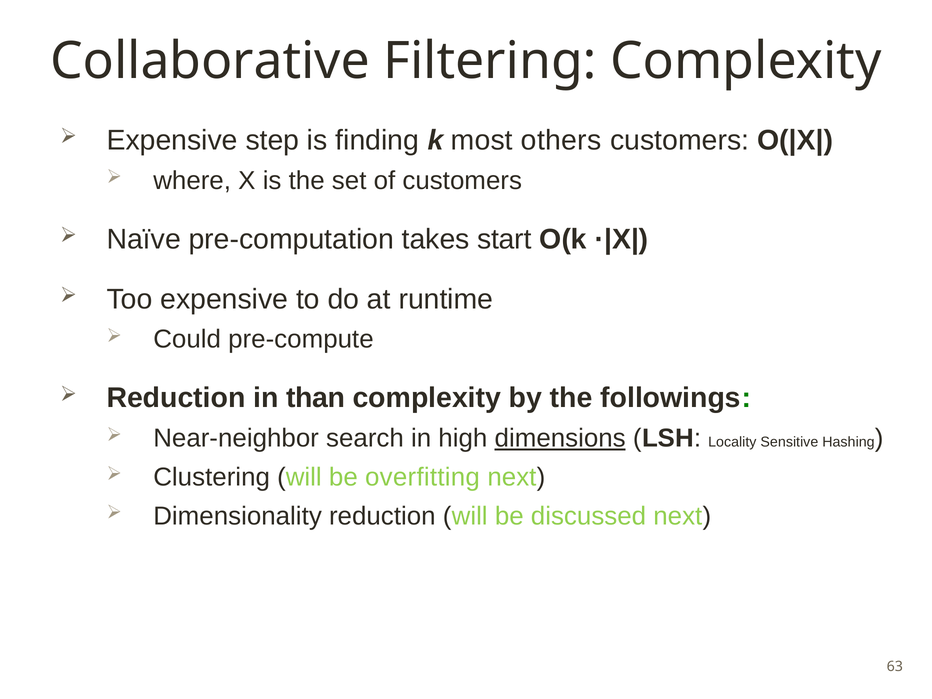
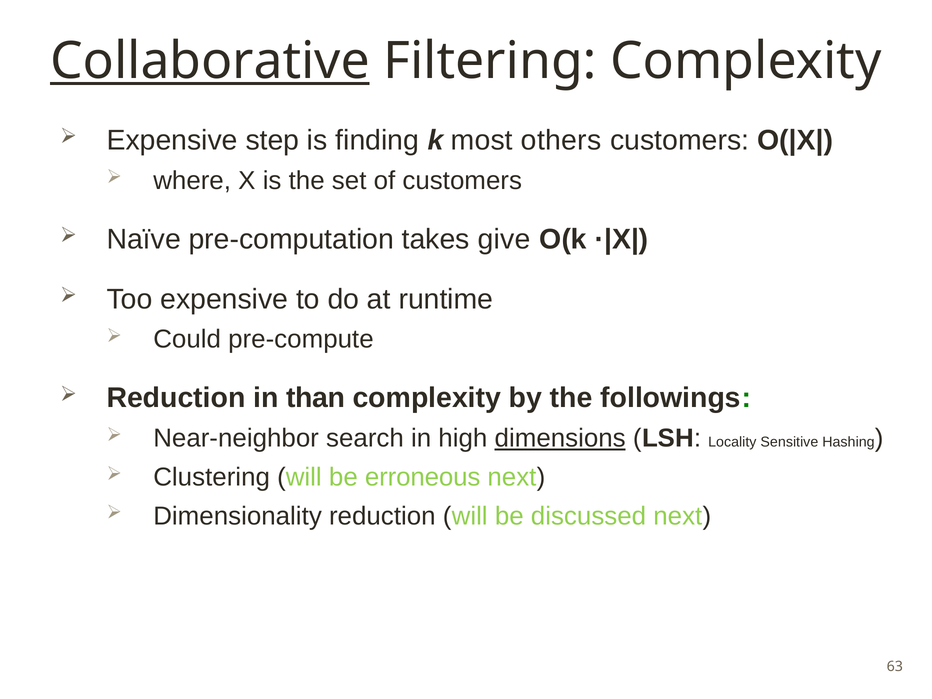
Collaborative underline: none -> present
start: start -> give
overfitting: overfitting -> erroneous
